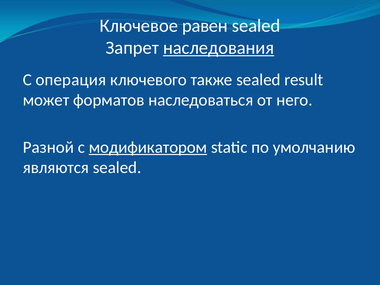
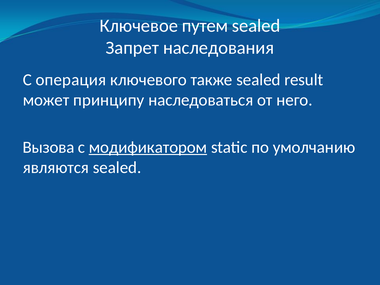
равен: равен -> путем
наследования underline: present -> none
форматов: форматов -> принципу
Разной: Разной -> Вызова
